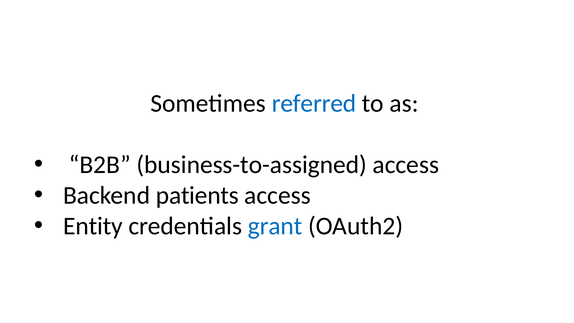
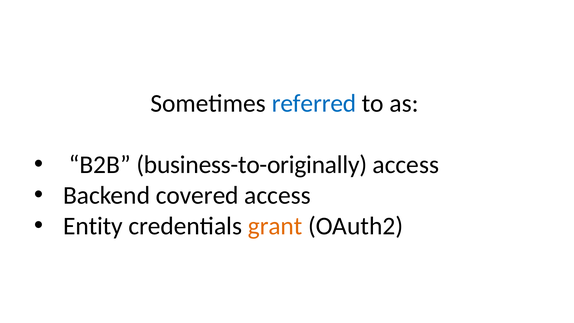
business-to-assigned: business-to-assigned -> business-to-originally
patients: patients -> covered
grant colour: blue -> orange
